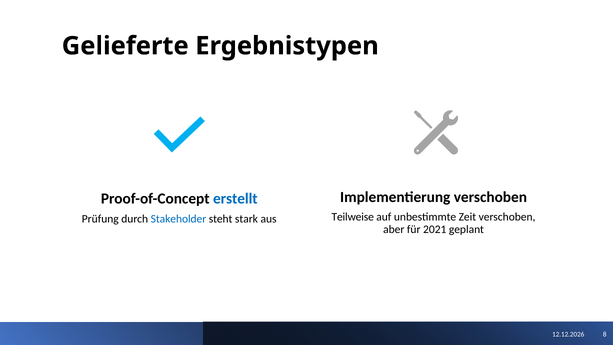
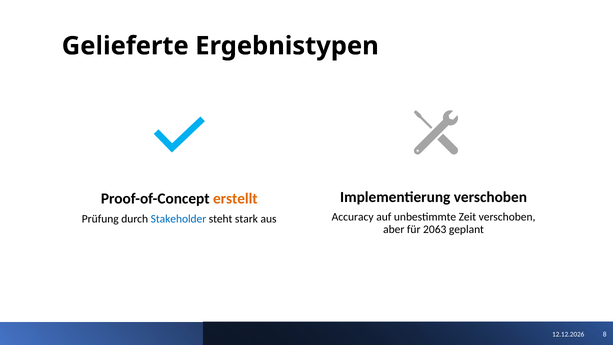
erstellt colour: blue -> orange
Teilweise: Teilweise -> Accuracy
2021: 2021 -> 2063
